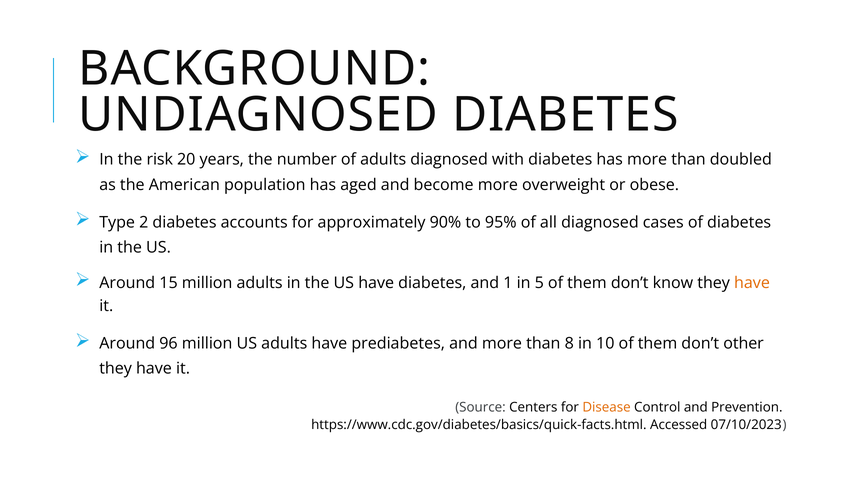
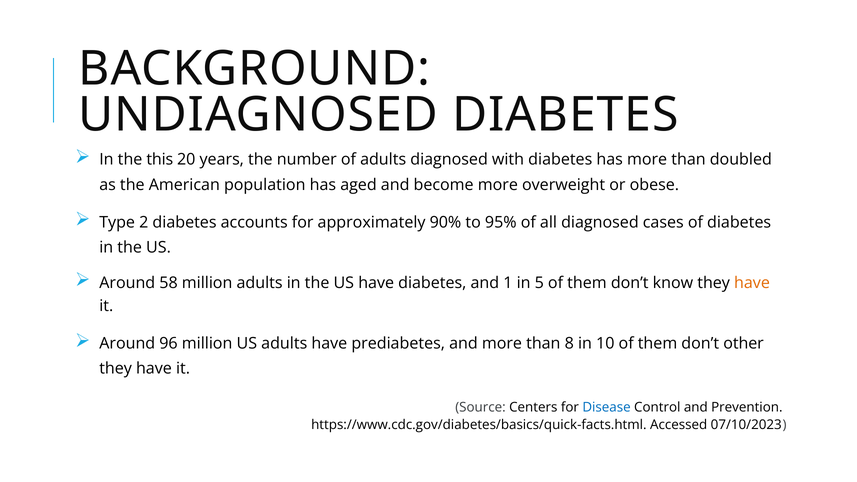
risk: risk -> this
15: 15 -> 58
Disease colour: orange -> blue
